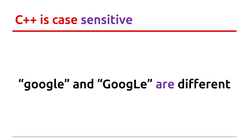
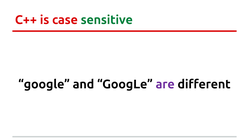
sensitive colour: purple -> green
